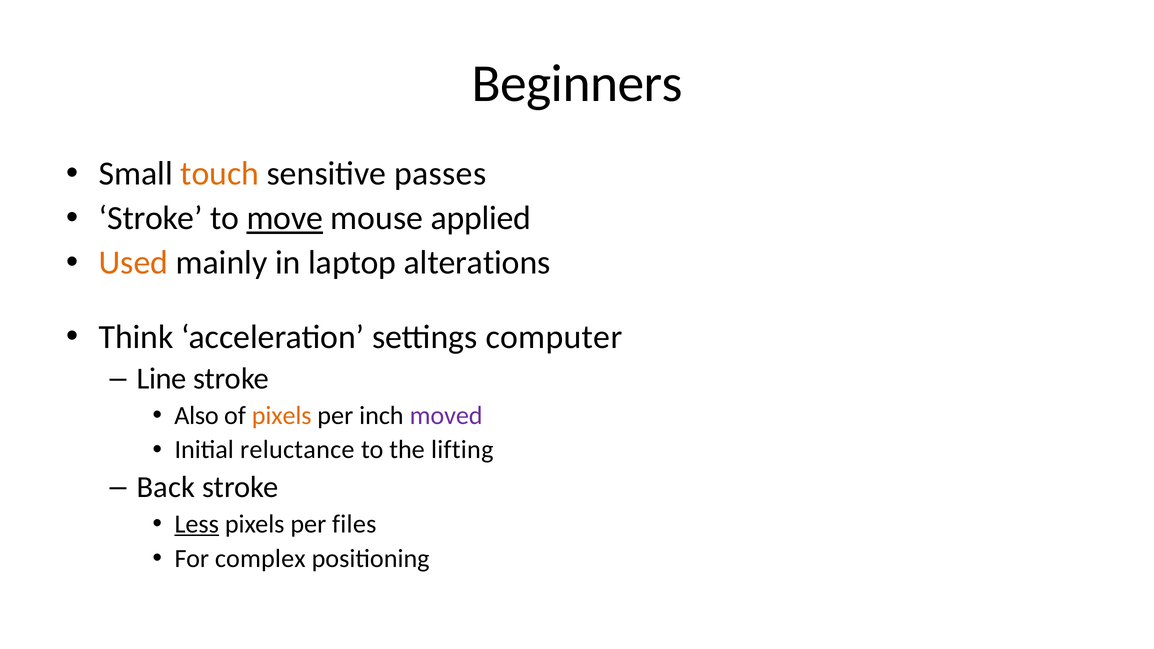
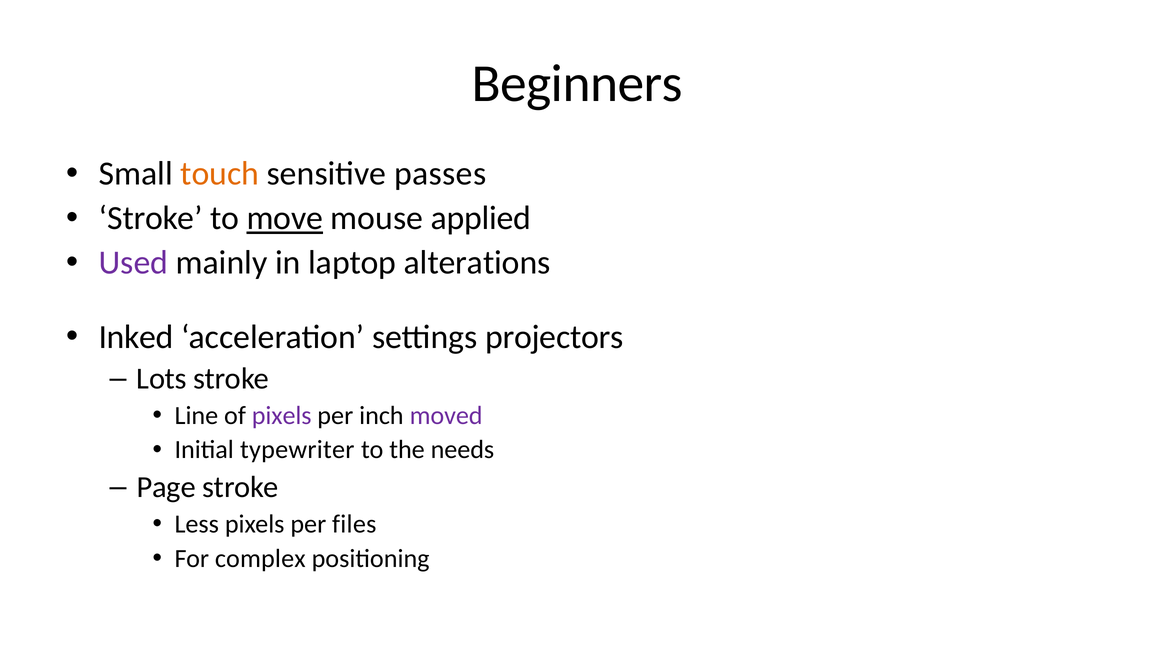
Used colour: orange -> purple
Think: Think -> Inked
computer: computer -> projectors
Line: Line -> Lots
Also: Also -> Line
pixels at (282, 416) colour: orange -> purple
reluctance: reluctance -> typewriter
lifting: lifting -> needs
Back: Back -> Page
Less underline: present -> none
